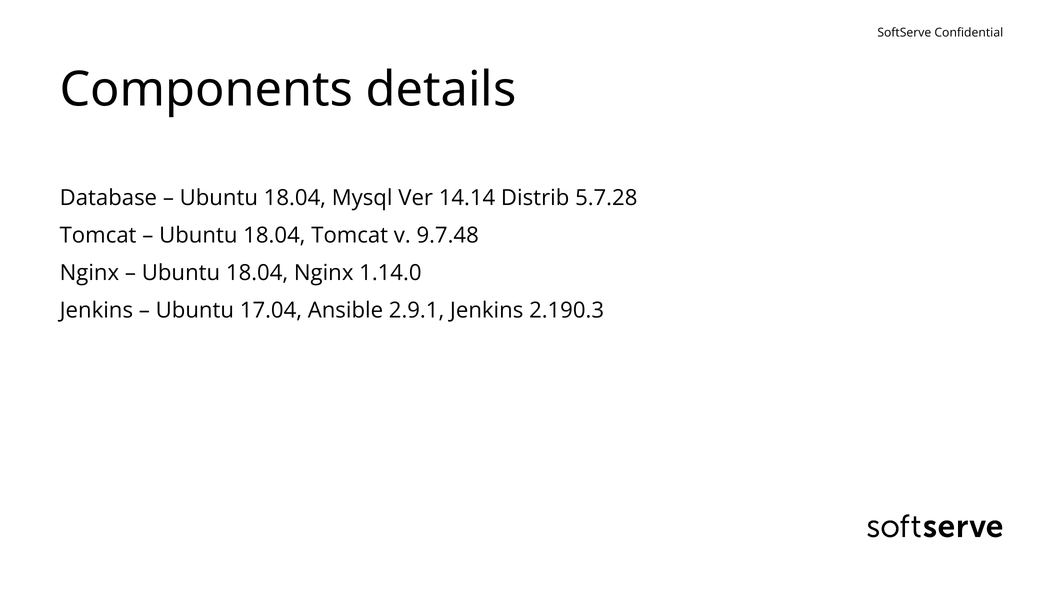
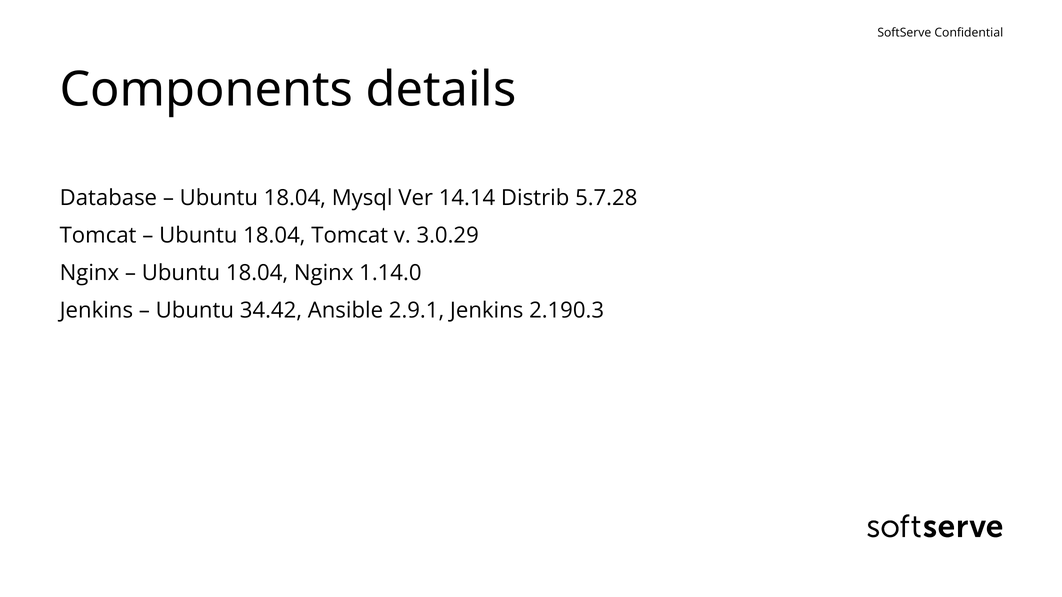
9.7.48: 9.7.48 -> 3.0.29
17.04: 17.04 -> 34.42
